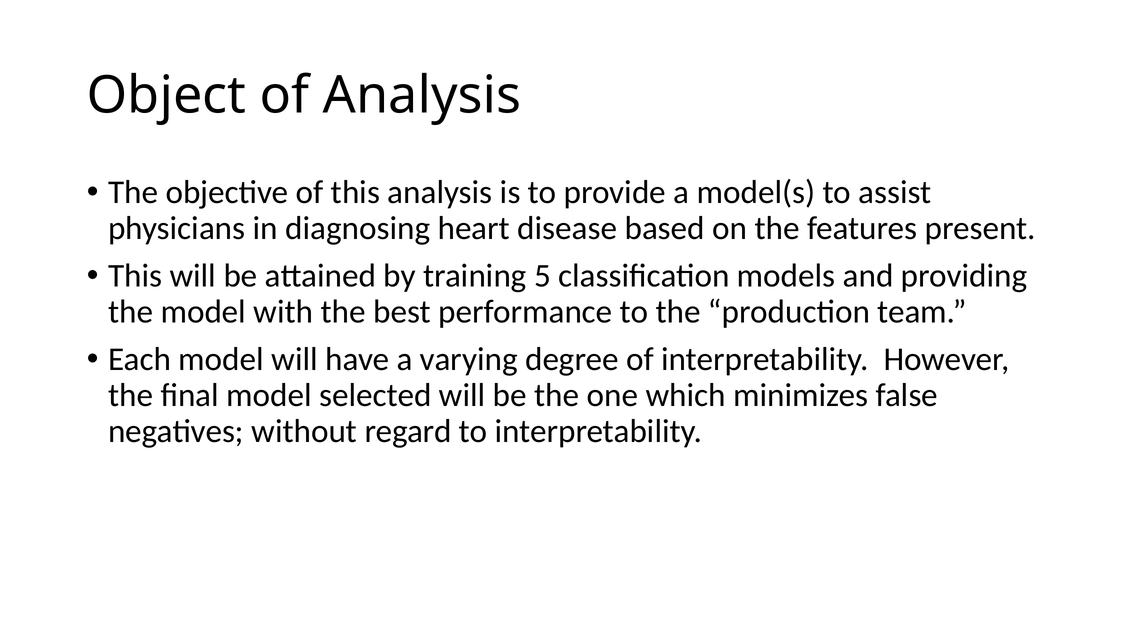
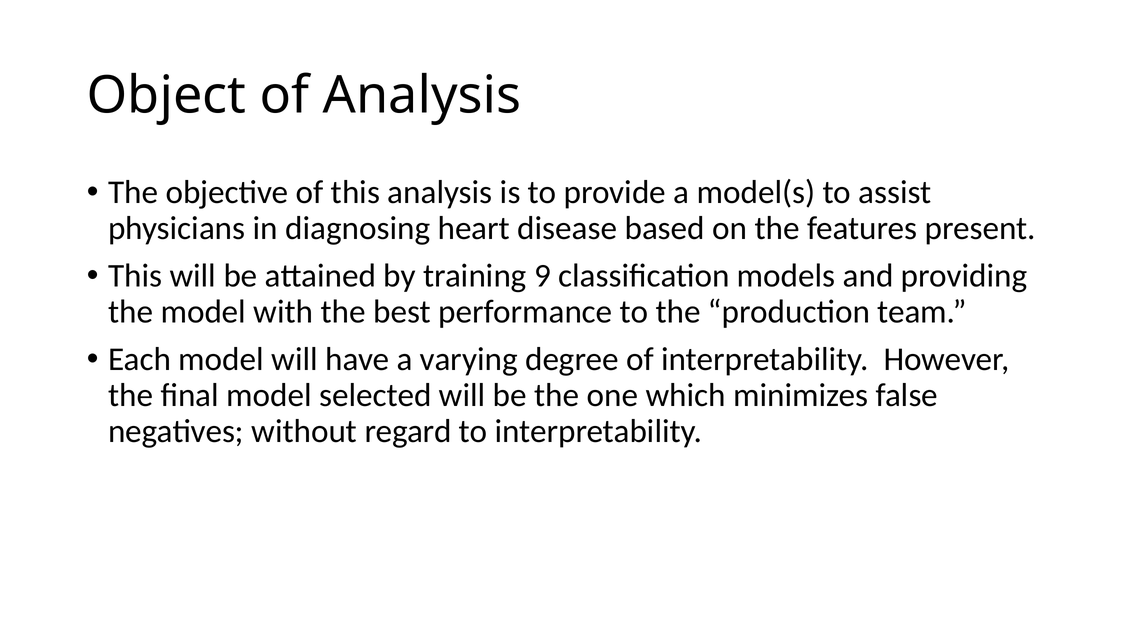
5: 5 -> 9
